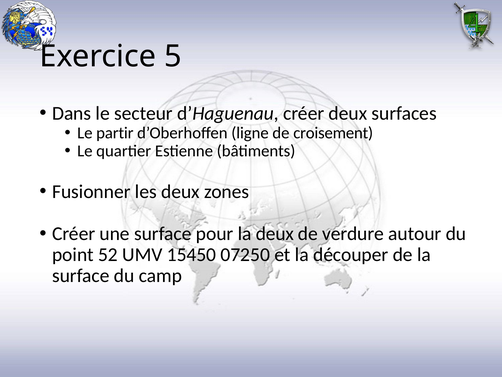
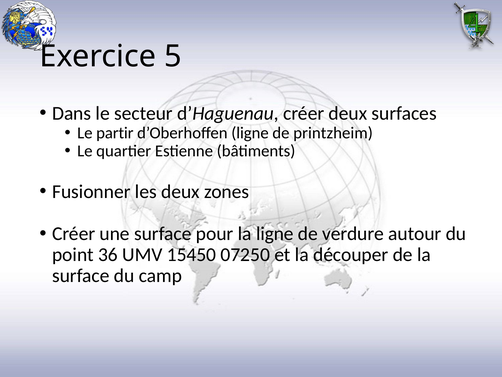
croisement: croisement -> printzheim
la deux: deux -> ligne
52: 52 -> 36
